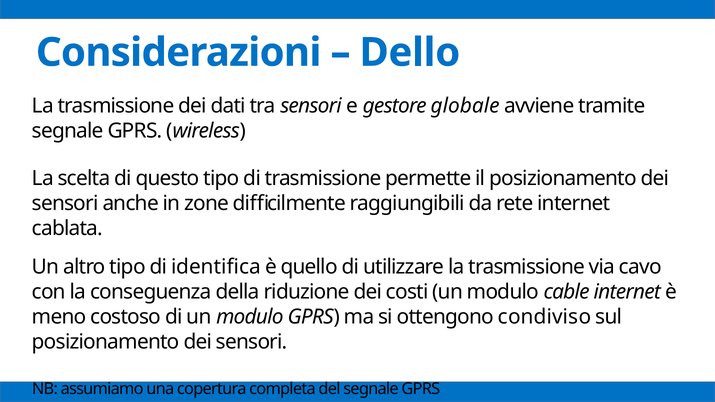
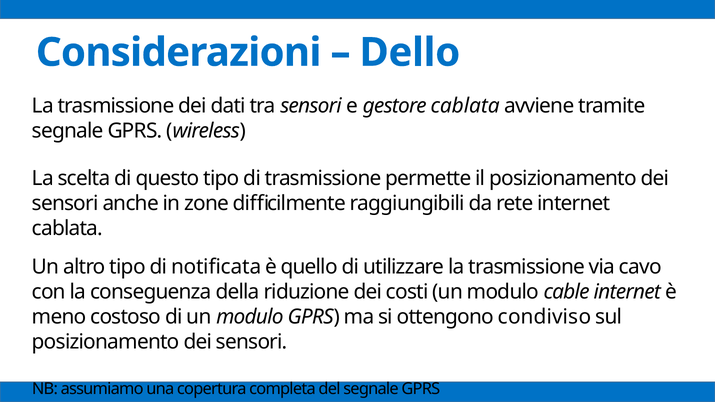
gestore globale: globale -> cablata
identifica: identifica -> notificata
